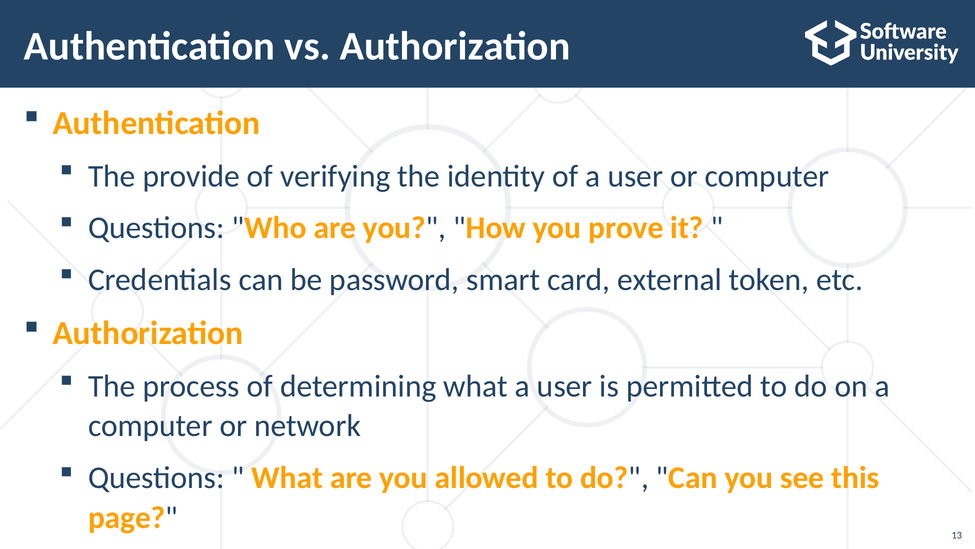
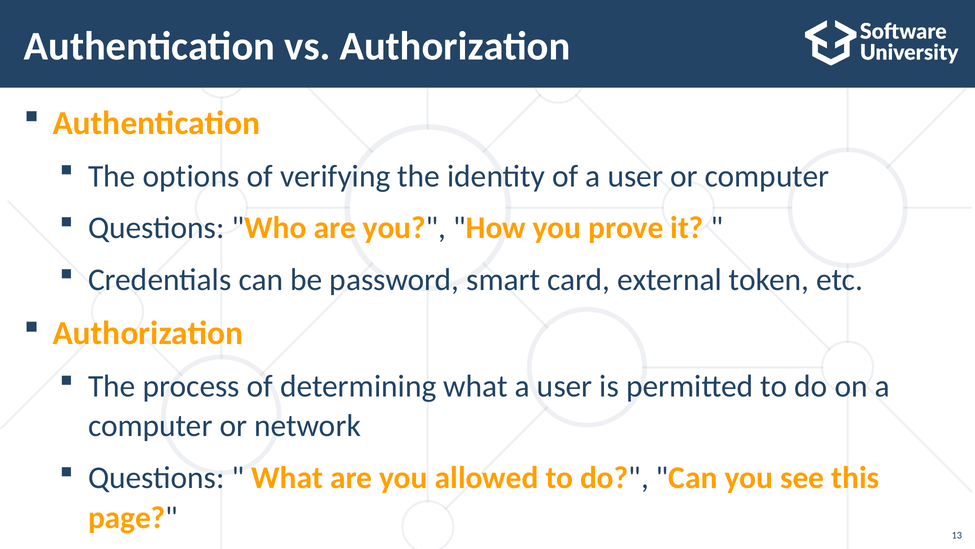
provide: provide -> options
